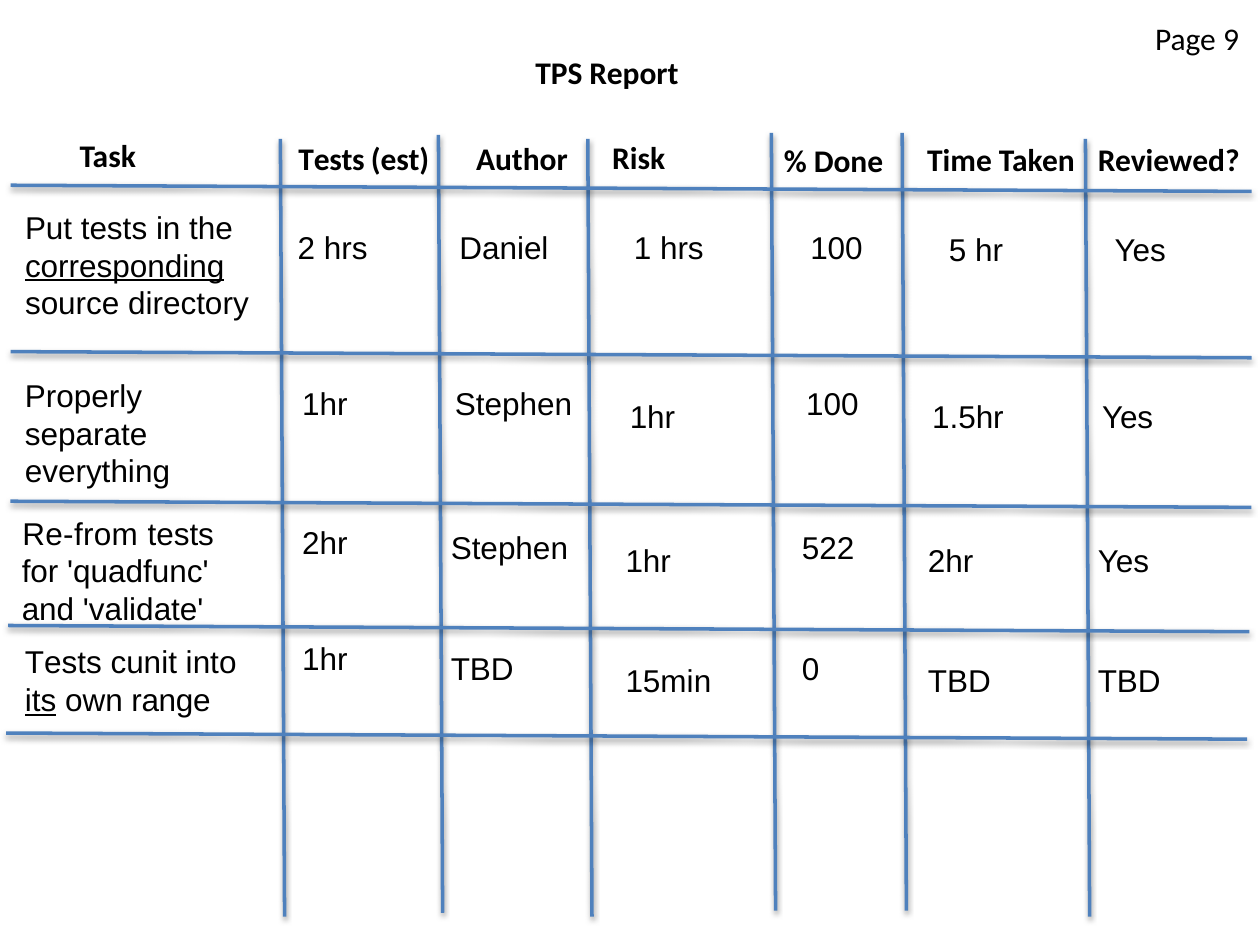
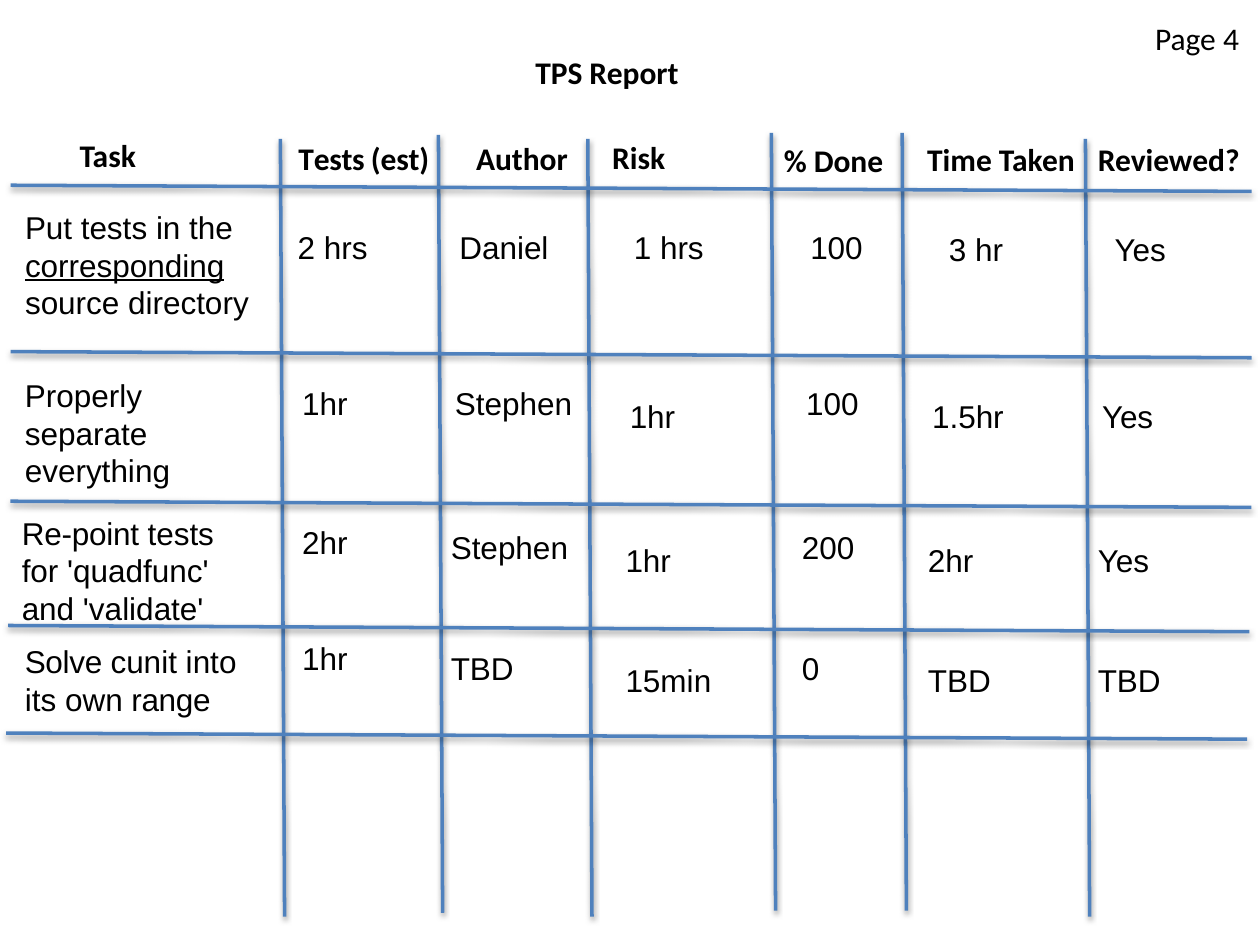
9: 9 -> 4
5: 5 -> 3
Re-from: Re-from -> Re-point
522: 522 -> 200
Tests at (63, 664): Tests -> Solve
its underline: present -> none
